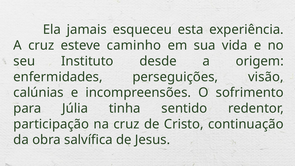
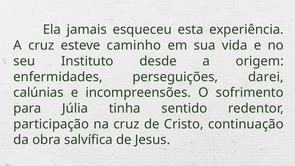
visão: visão -> darei
